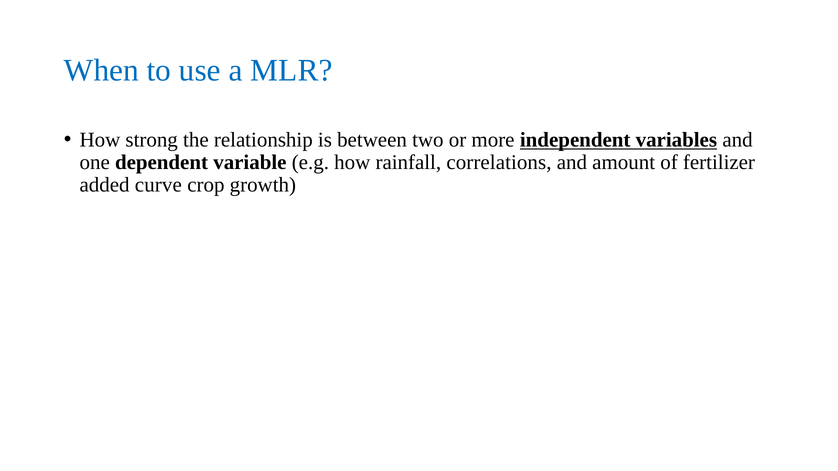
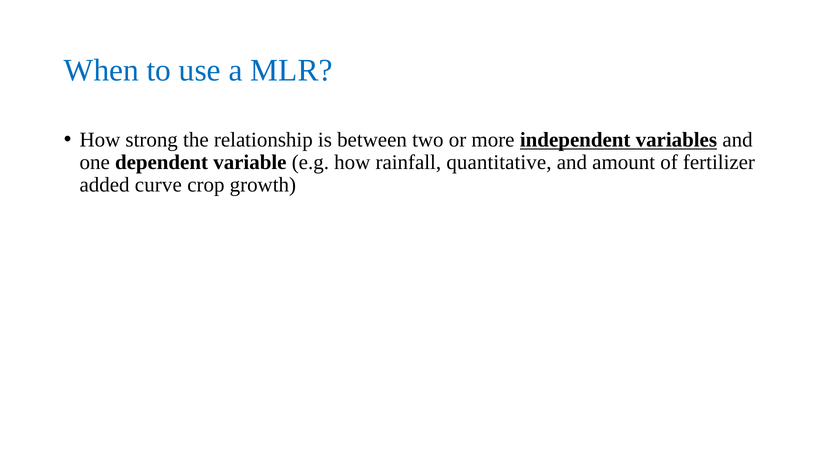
correlations: correlations -> quantitative
